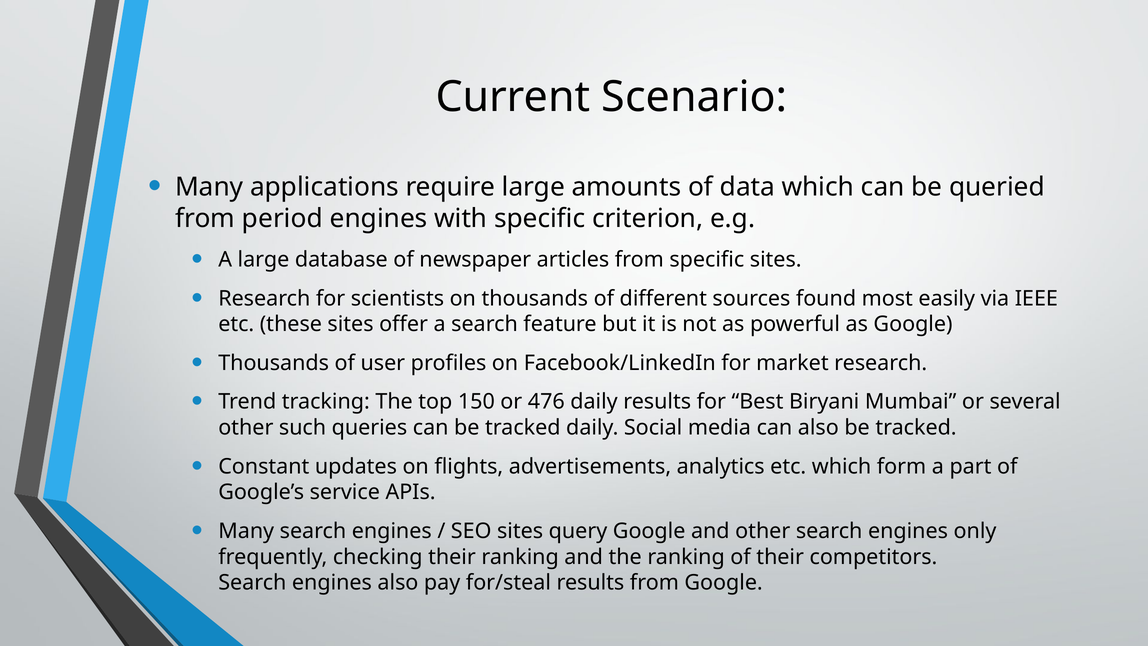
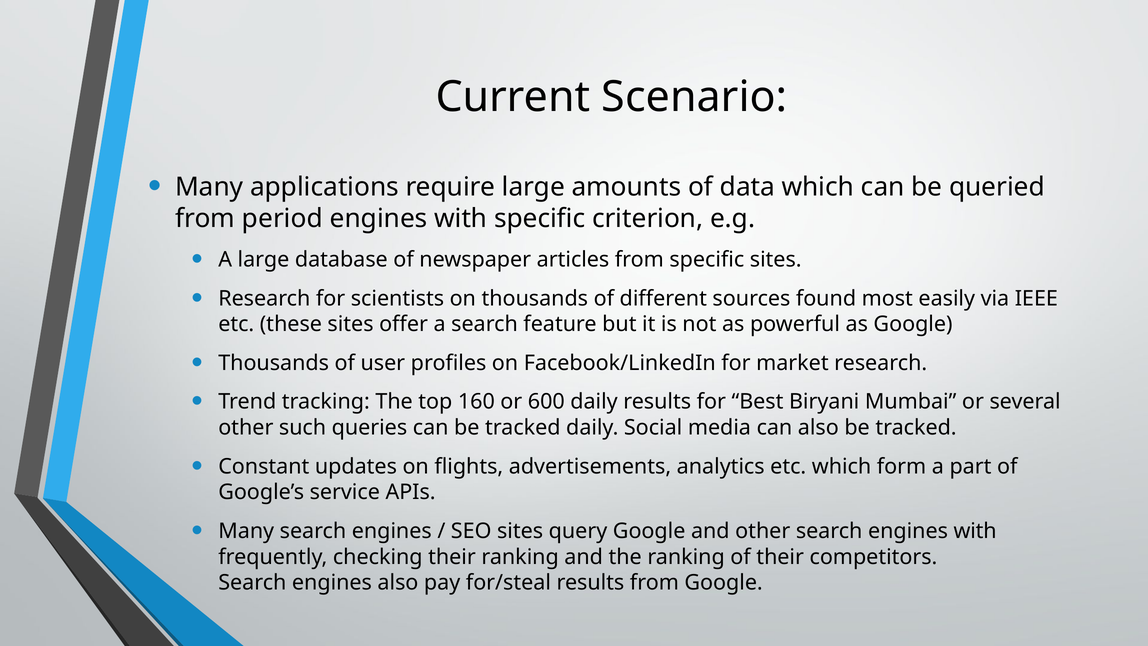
150: 150 -> 160
476: 476 -> 600
search engines only: only -> with
